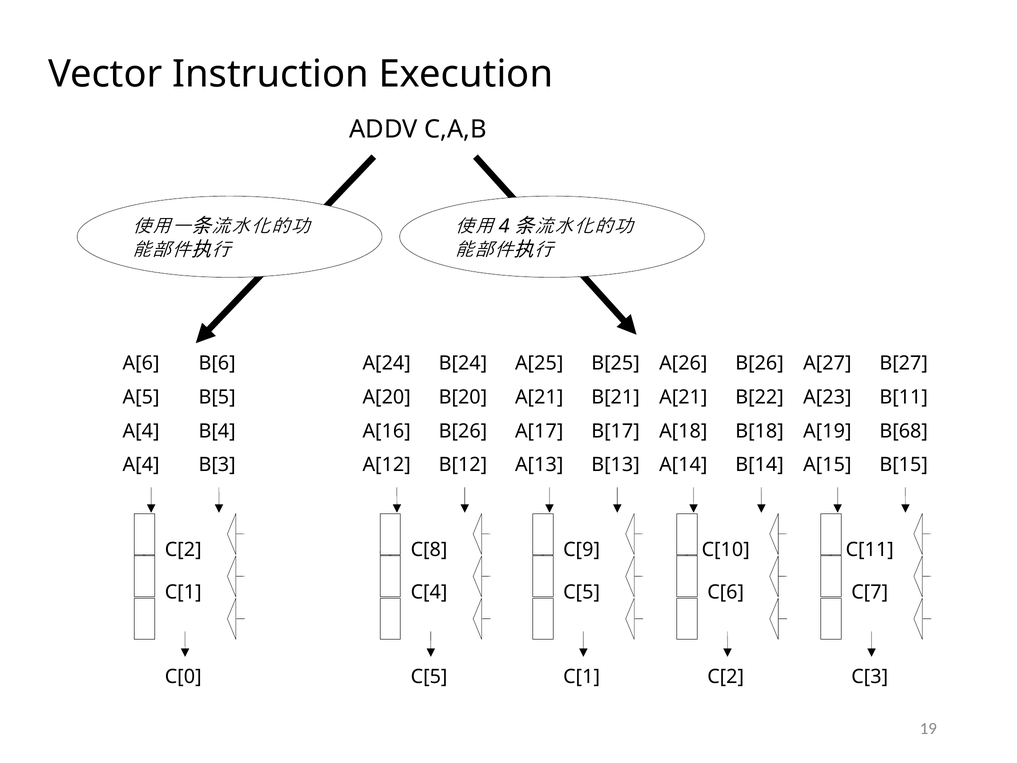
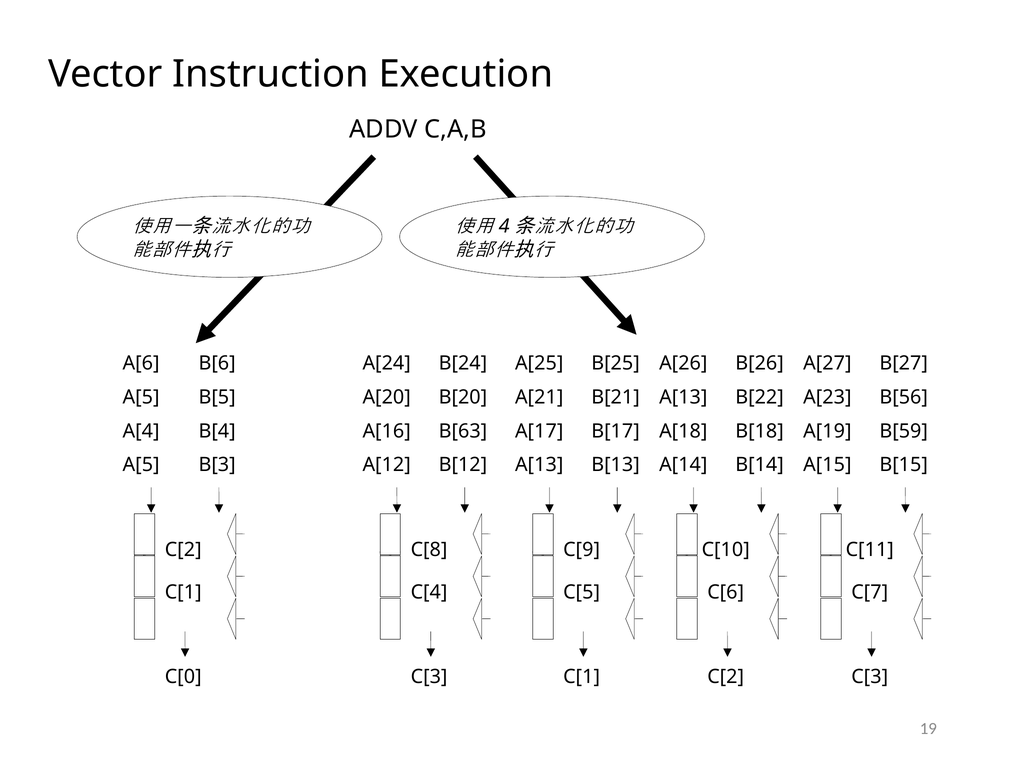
A[21 at (683, 397): A[21 -> A[13
B[11: B[11 -> B[56
A[16 B[26: B[26 -> B[63
B[68: B[68 -> B[59
A[4 at (141, 465): A[4 -> A[5
C[5 at (429, 677): C[5 -> C[3
